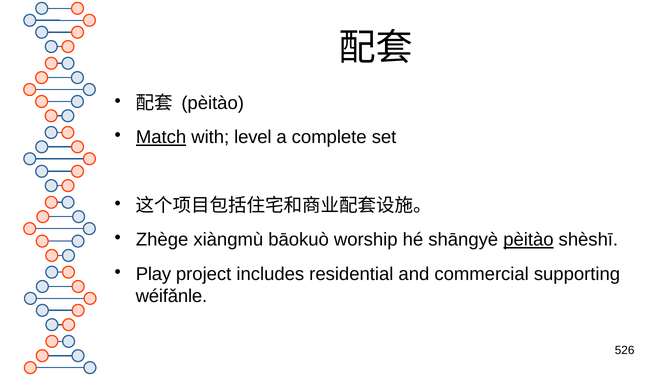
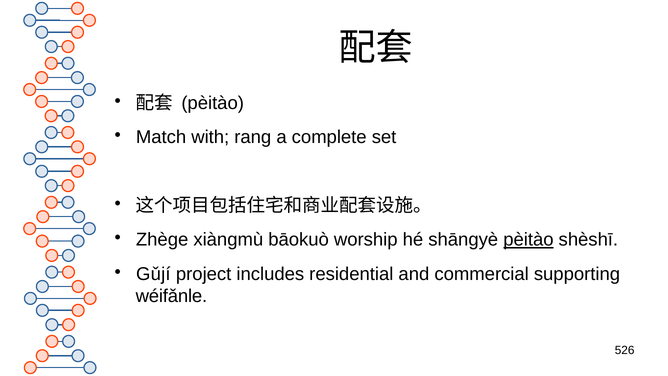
Match underline: present -> none
level: level -> rang
Play: Play -> Gǔjí
